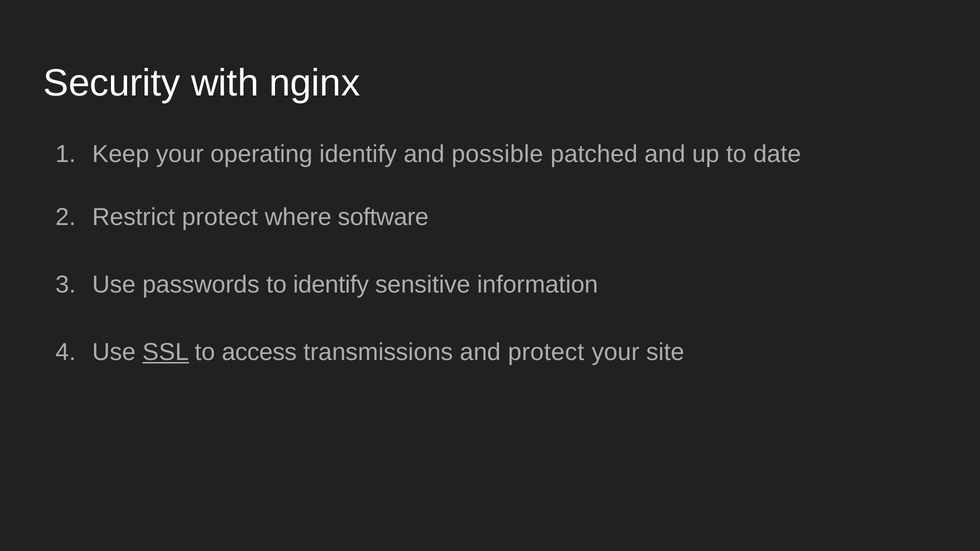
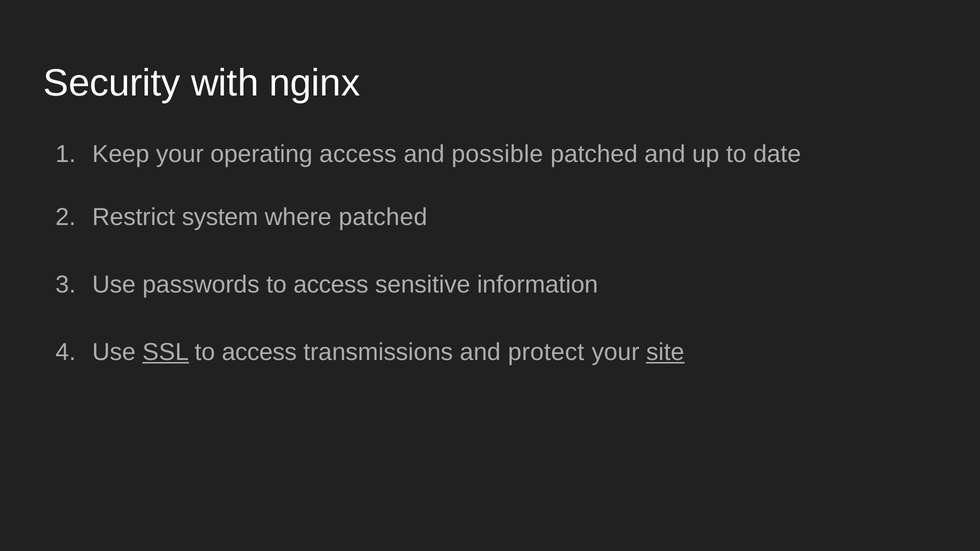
operating identify: identify -> access
Restrict protect: protect -> system
where software: software -> patched
passwords to identify: identify -> access
site underline: none -> present
